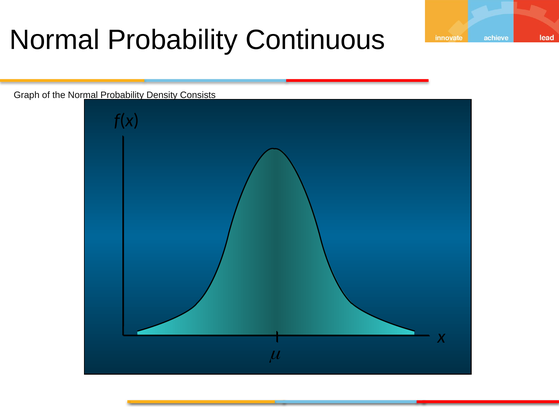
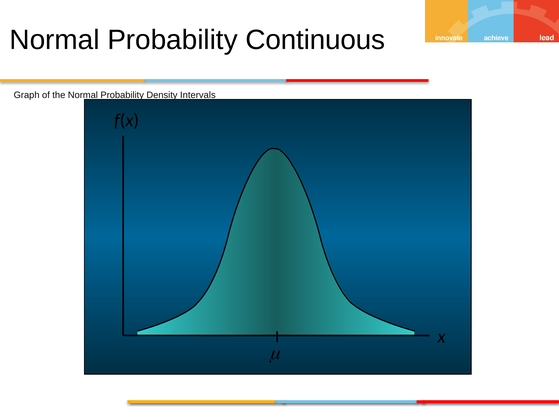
Consists: Consists -> Intervals
